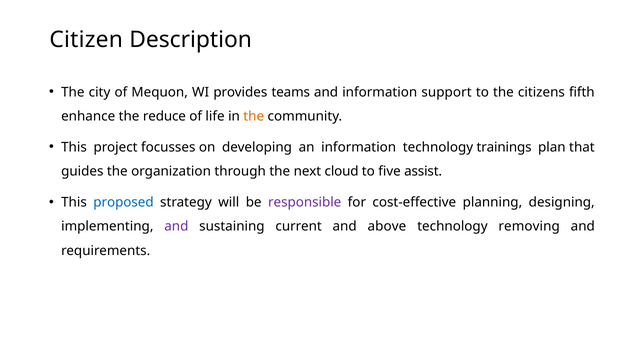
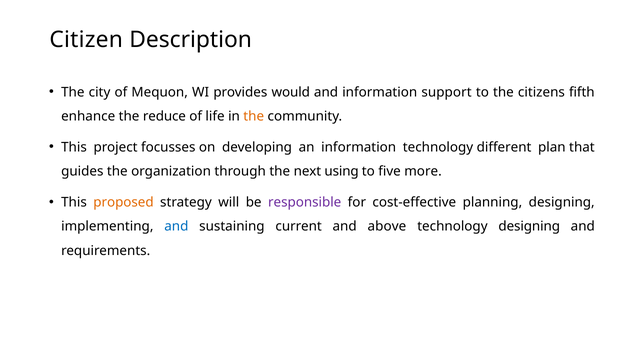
teams: teams -> would
trainings: trainings -> different
cloud: cloud -> using
assist: assist -> more
proposed colour: blue -> orange
and at (176, 227) colour: purple -> blue
technology removing: removing -> designing
